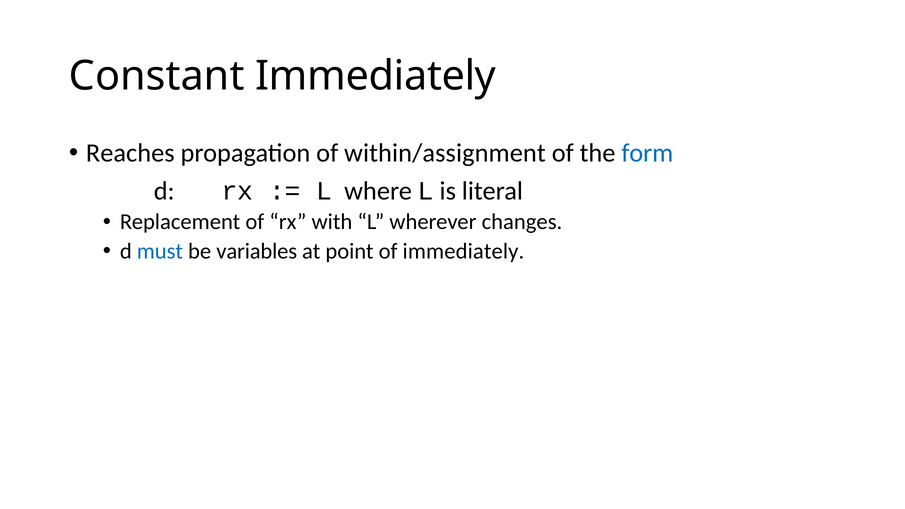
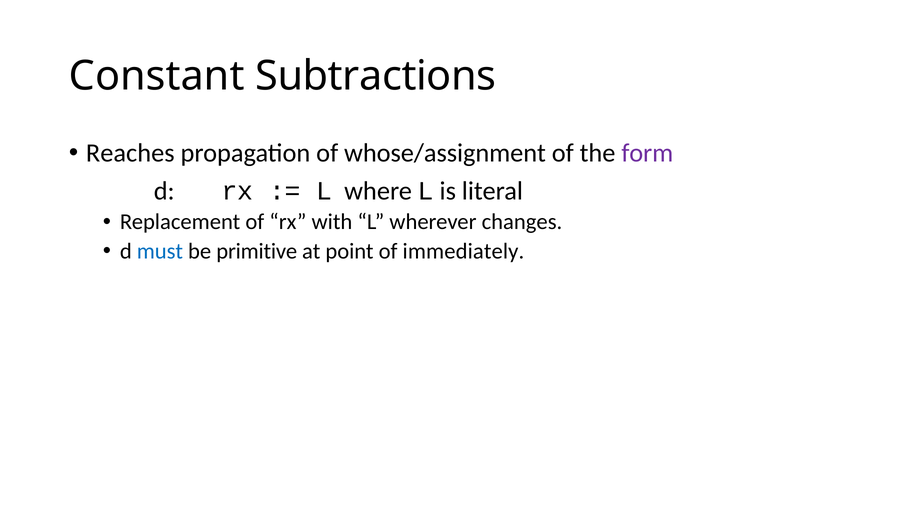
Constant Immediately: Immediately -> Subtractions
within/assignment: within/assignment -> whose/assignment
form colour: blue -> purple
variables: variables -> primitive
